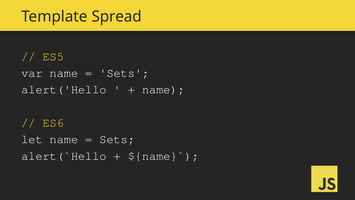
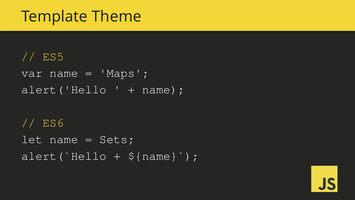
Spread: Spread -> Theme
Sets at (124, 73): Sets -> Maps
